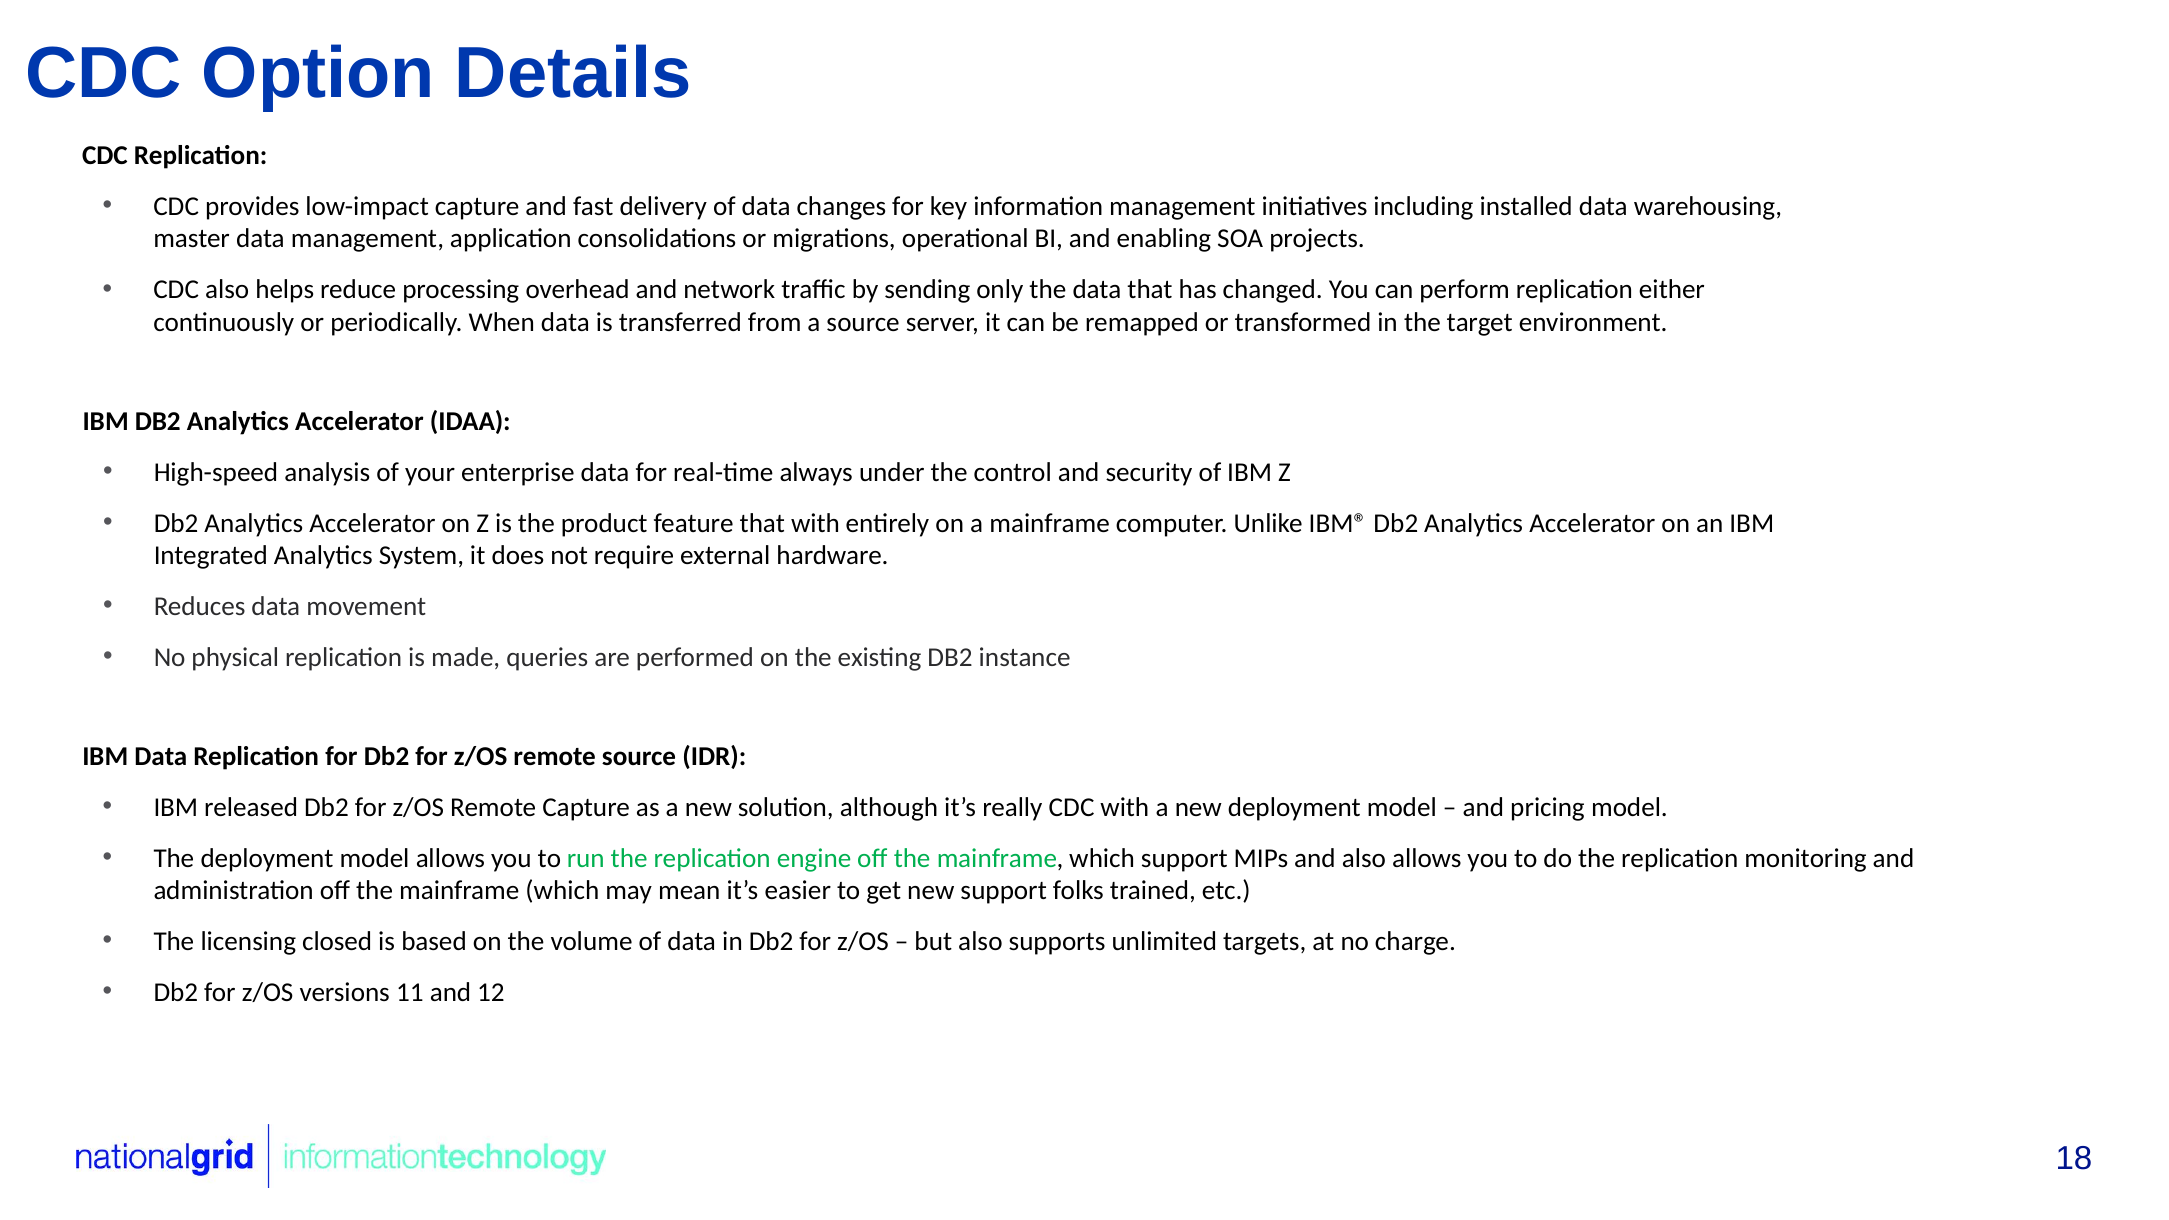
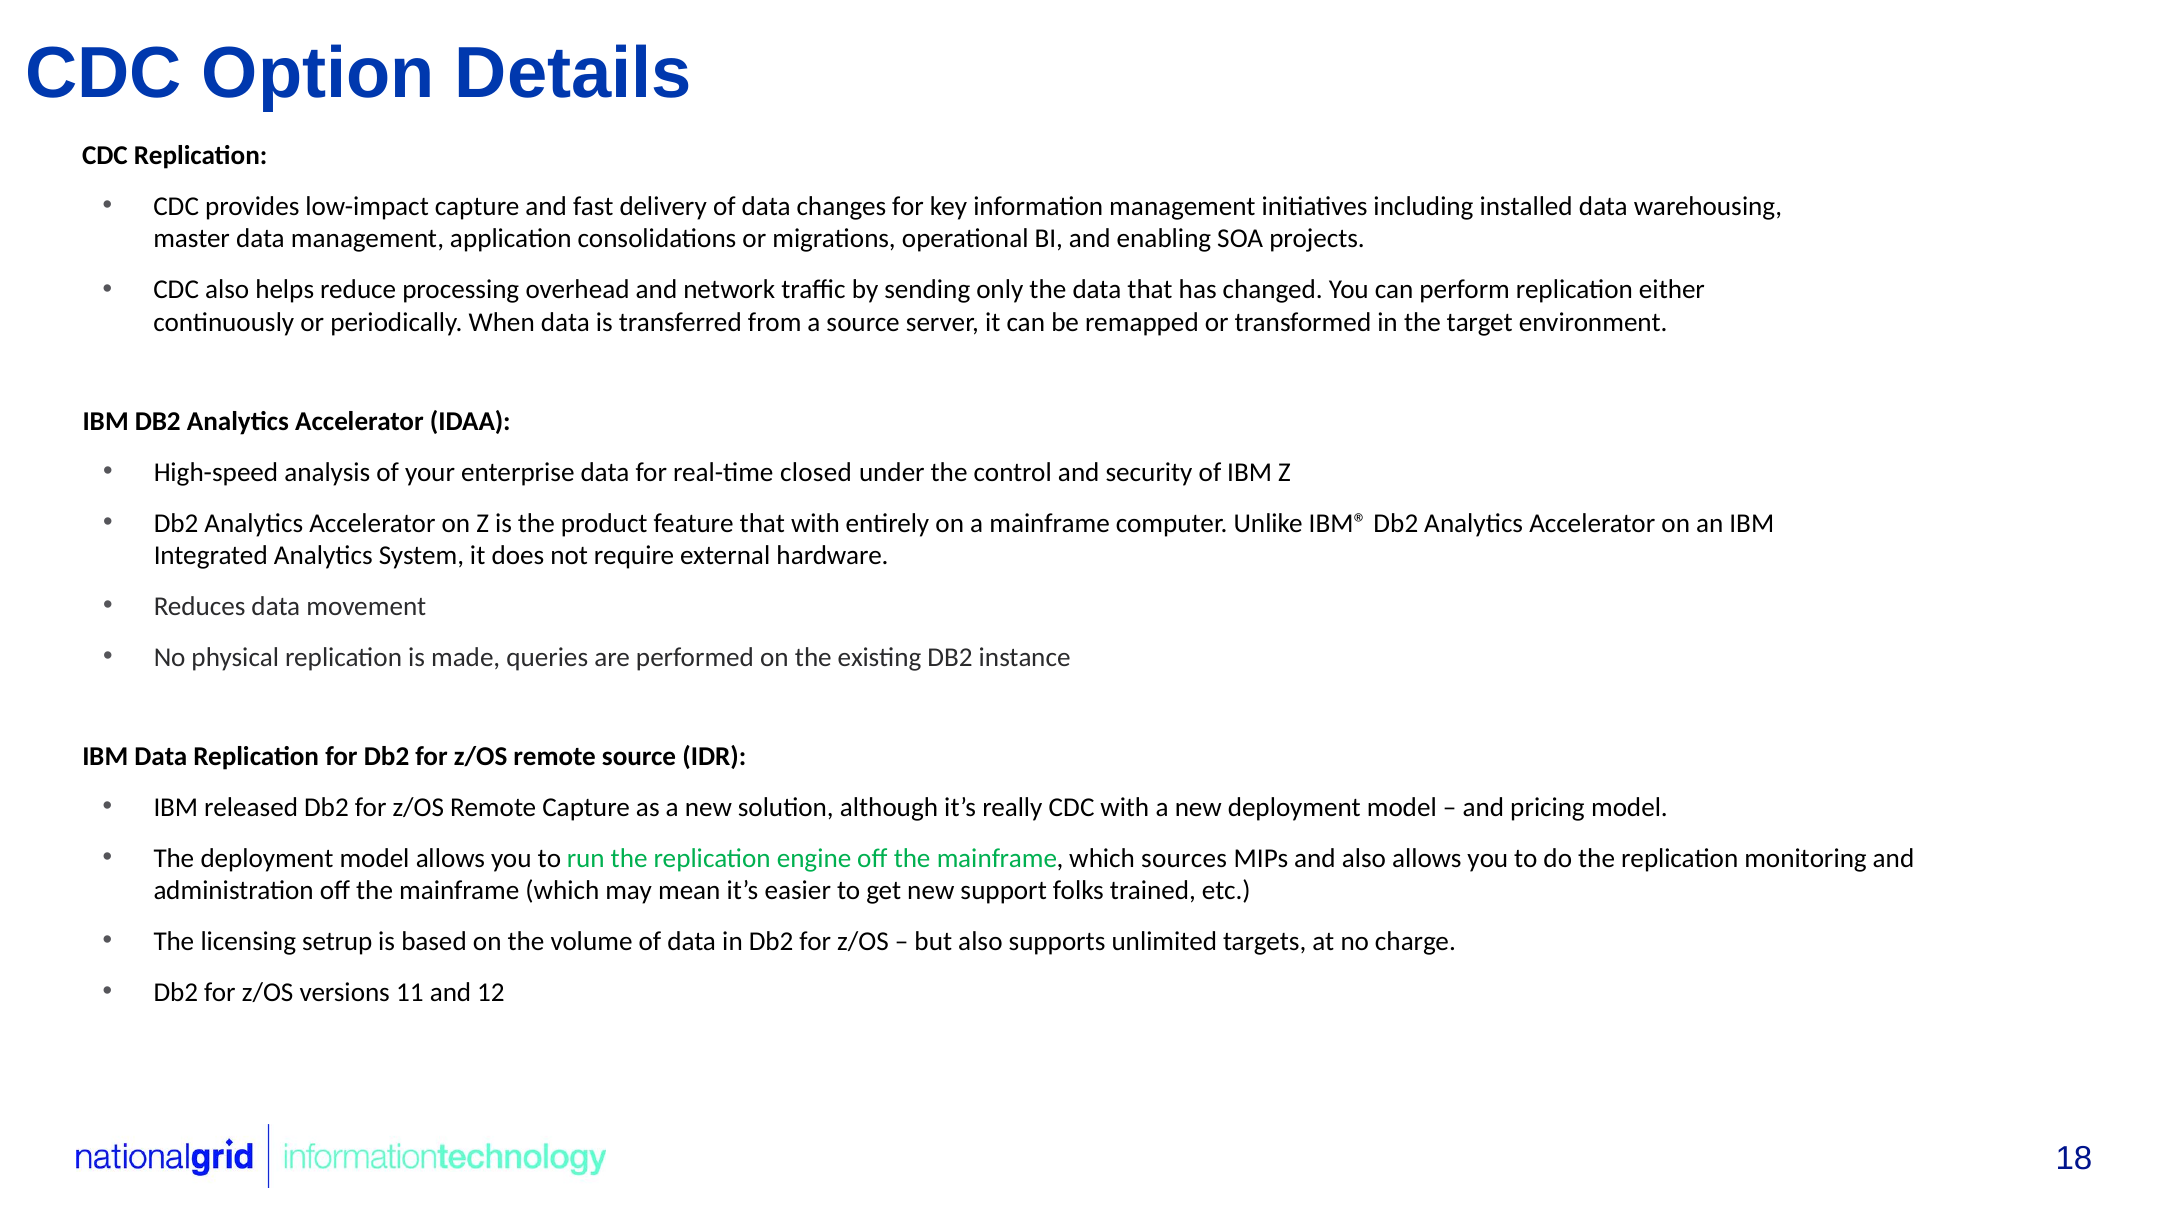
always: always -> closed
which support: support -> sources
closed: closed -> setrup
